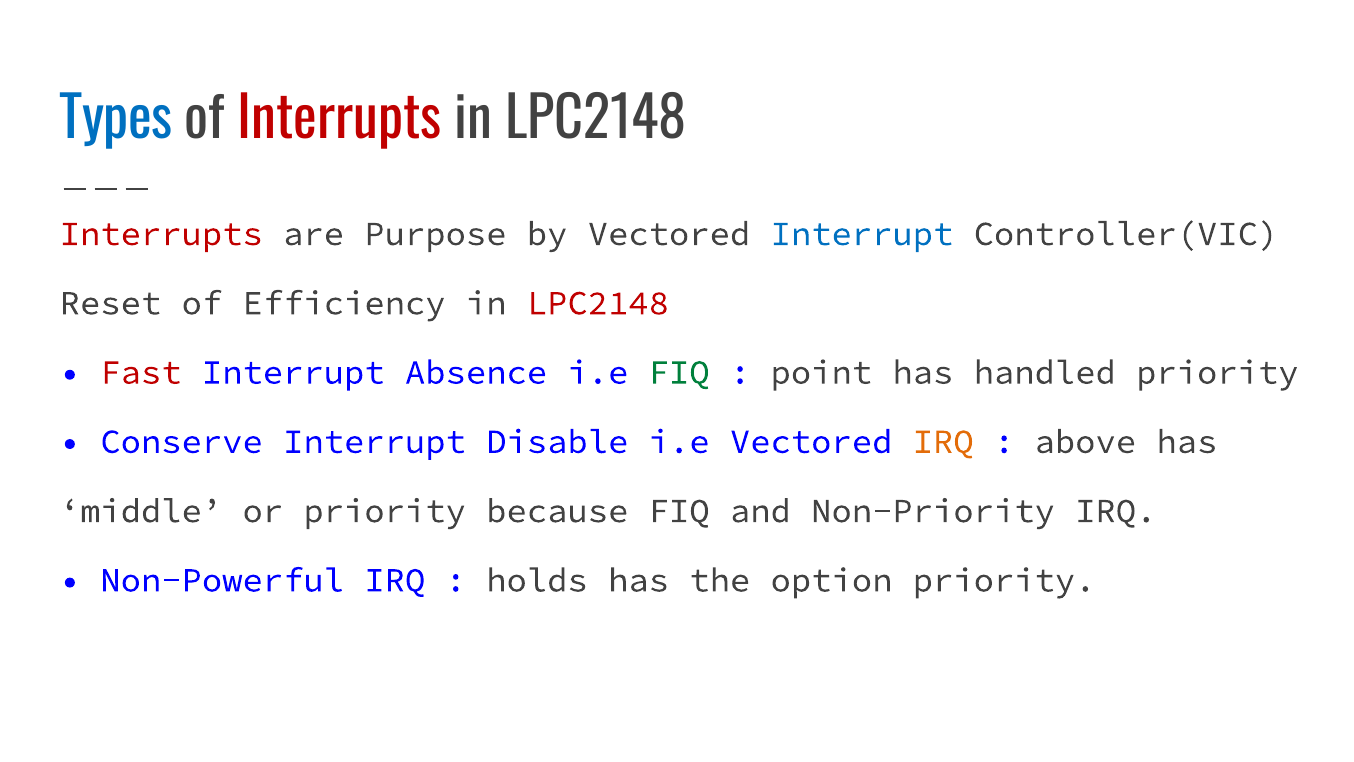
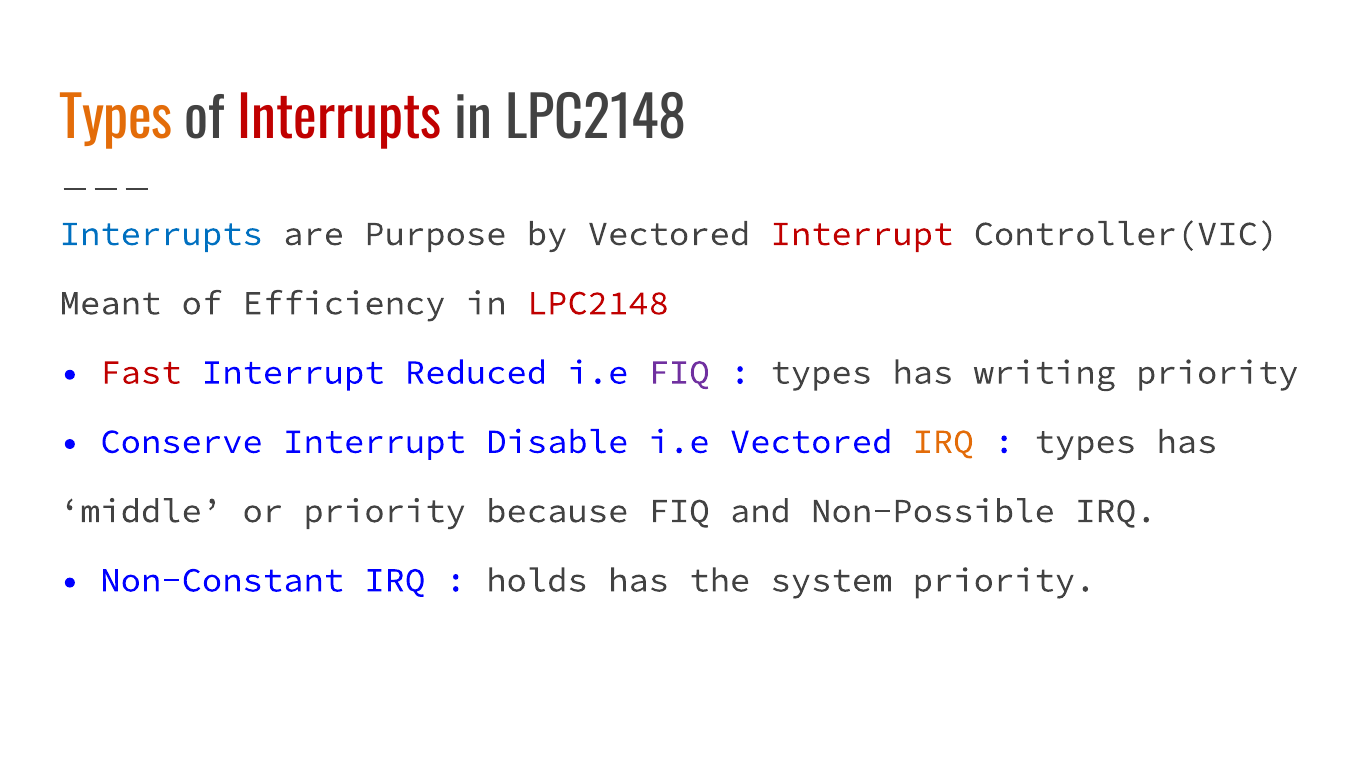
Types at (116, 120) colour: blue -> orange
Interrupts at (161, 234) colour: red -> blue
Interrupt at (862, 234) colour: blue -> red
Reset: Reset -> Meant
Absence: Absence -> Reduced
FIQ at (679, 372) colour: green -> purple
point at (821, 372): point -> types
handled: handled -> writing
above at (1085, 442): above -> types
Non-Priority: Non-Priority -> Non-Possible
Non-Powerful: Non-Powerful -> Non-Constant
option: option -> system
